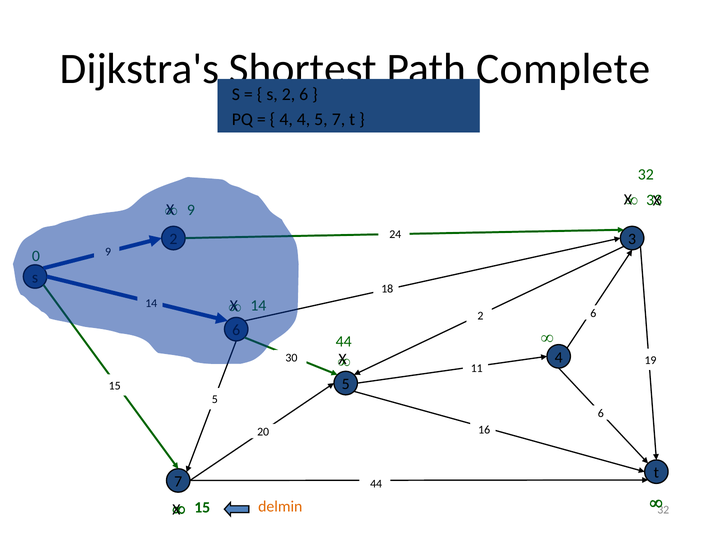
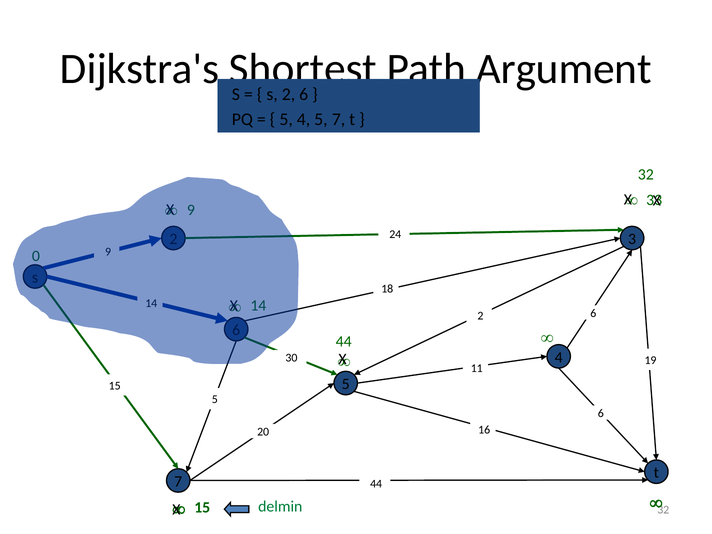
Complete: Complete -> Argument
4 at (286, 119): 4 -> 5
delmin colour: orange -> green
